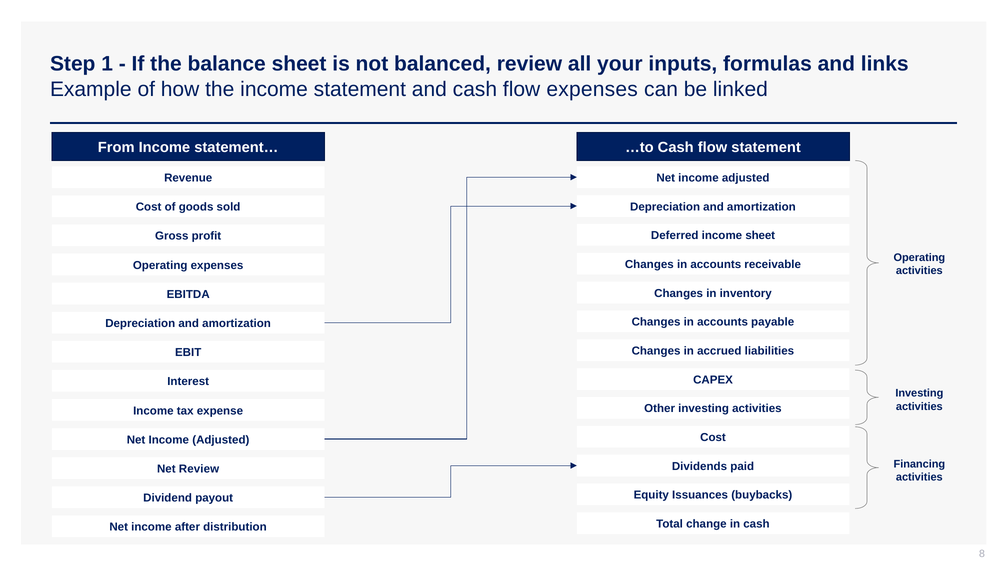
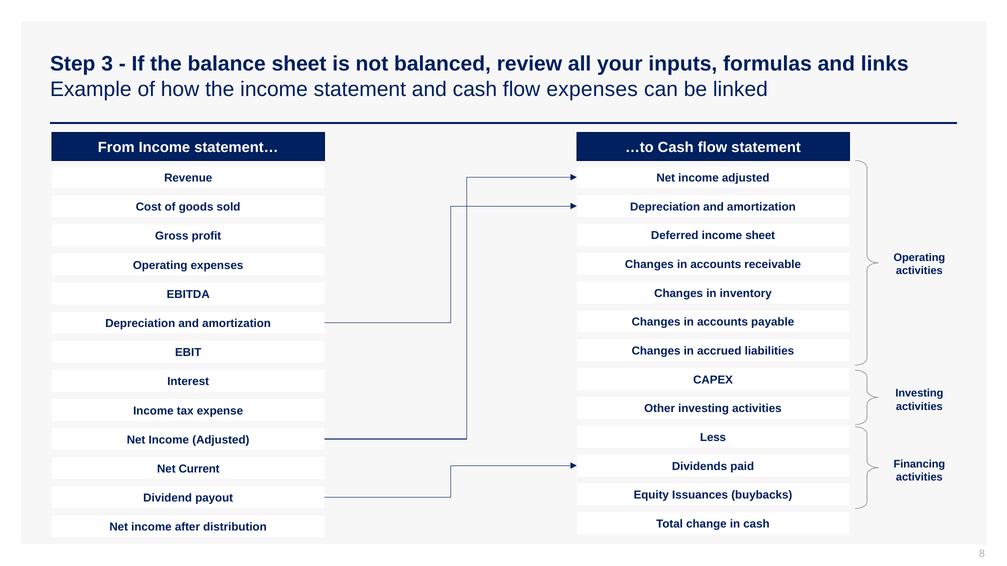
1: 1 -> 3
Cost at (713, 438): Cost -> Less
Net Review: Review -> Current
